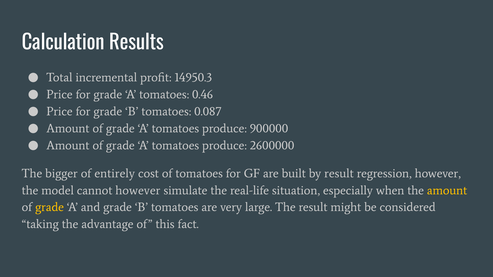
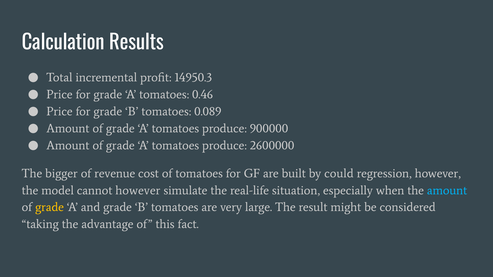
0.087: 0.087 -> 0.089
entirely: entirely -> revenue
by result: result -> could
amount at (447, 190) colour: yellow -> light blue
